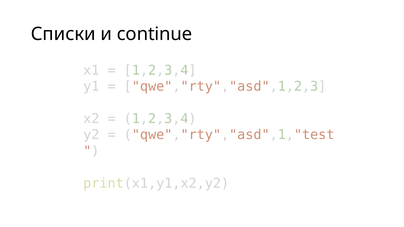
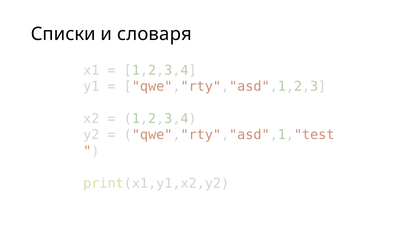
continue: continue -> словаря
